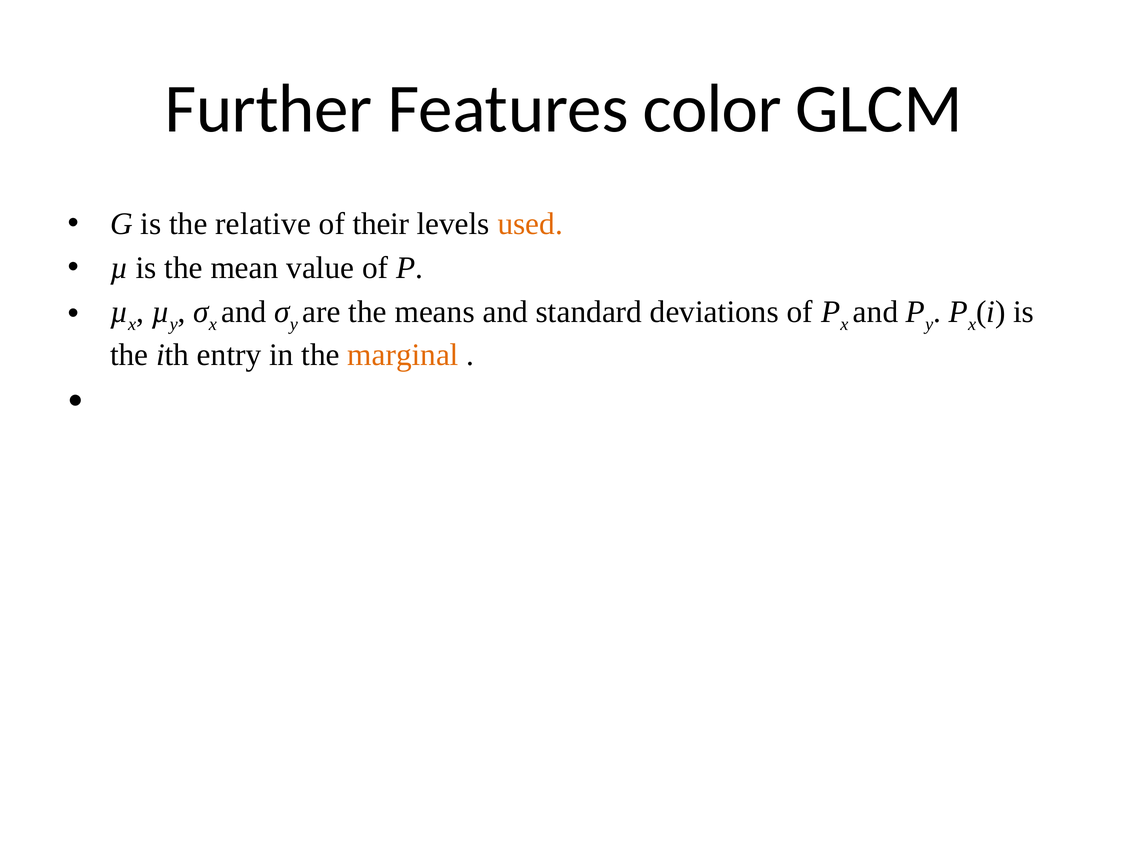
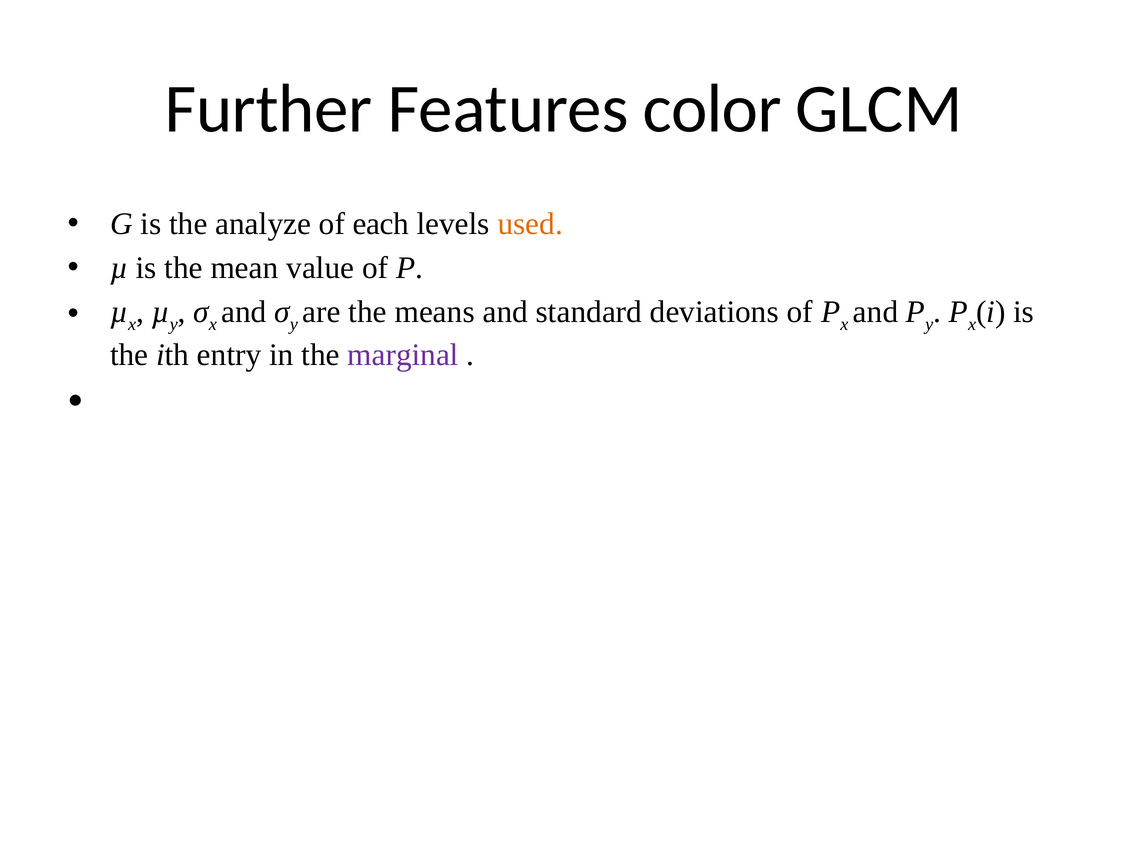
relative: relative -> analyze
their: their -> each
marginal colour: orange -> purple
